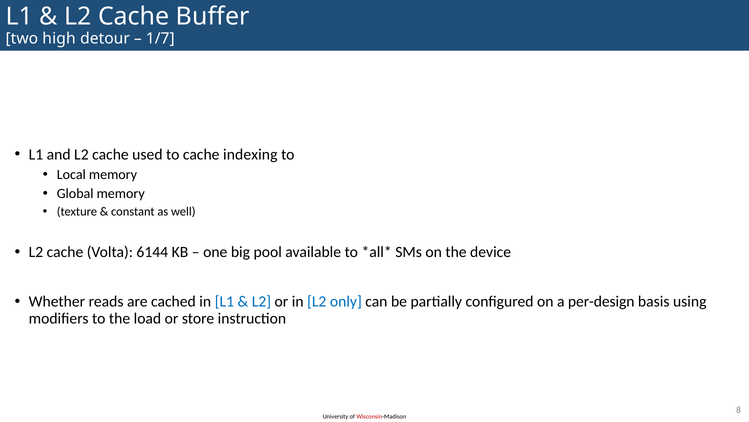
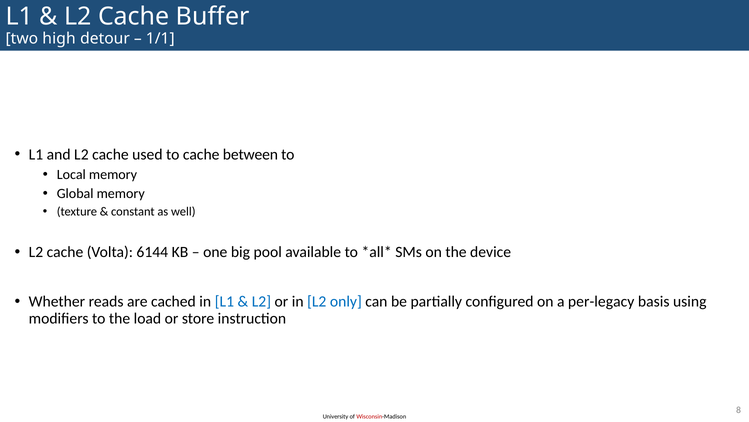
1/7: 1/7 -> 1/1
indexing: indexing -> between
per-design: per-design -> per-legacy
